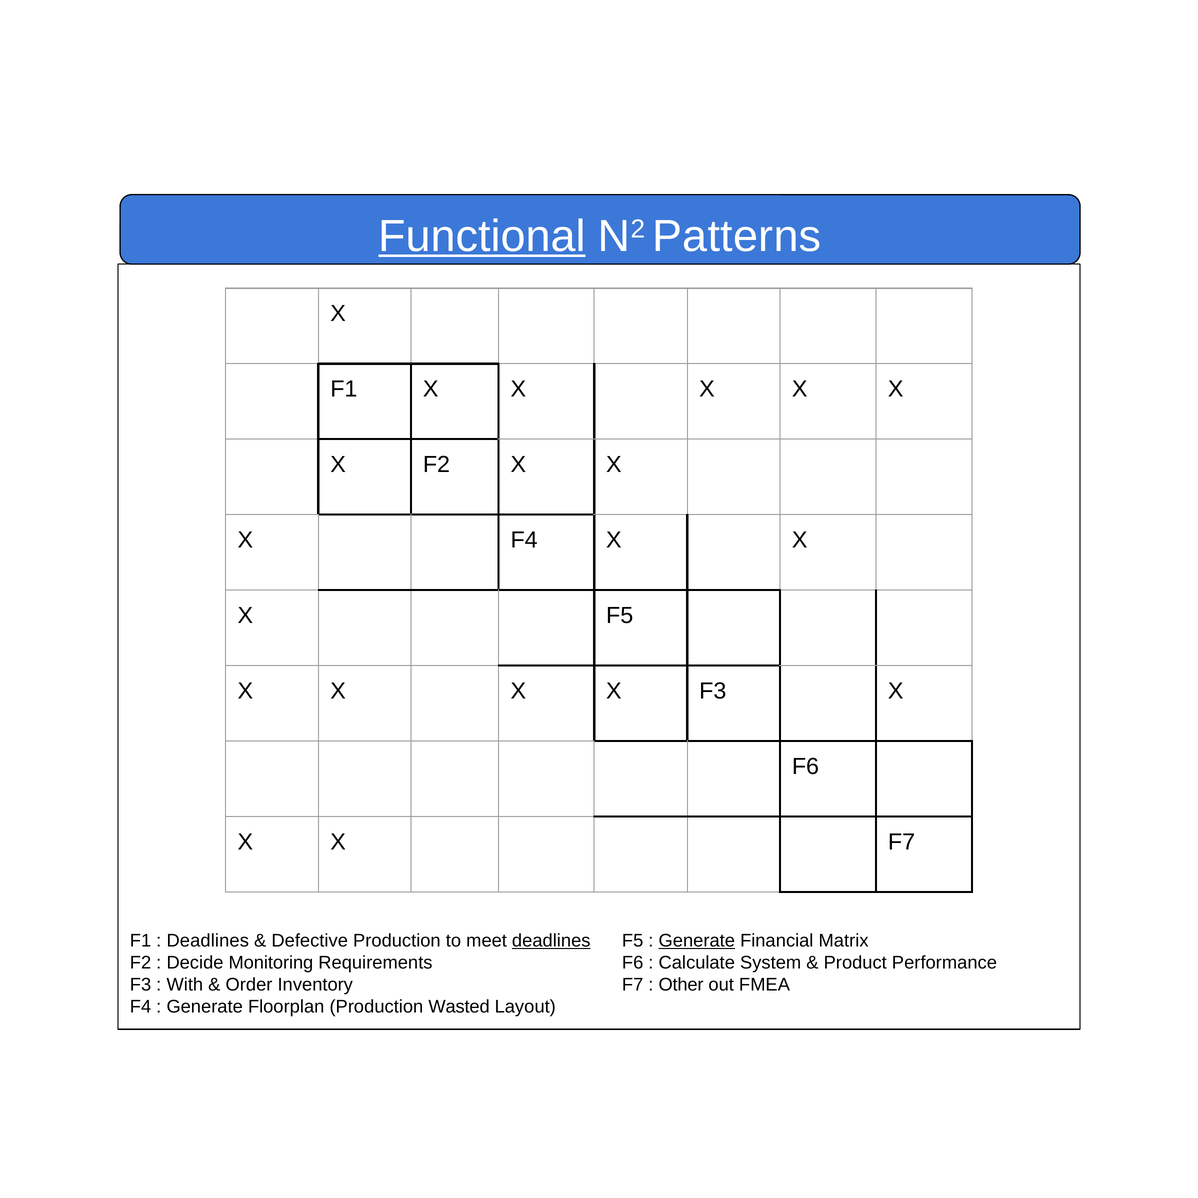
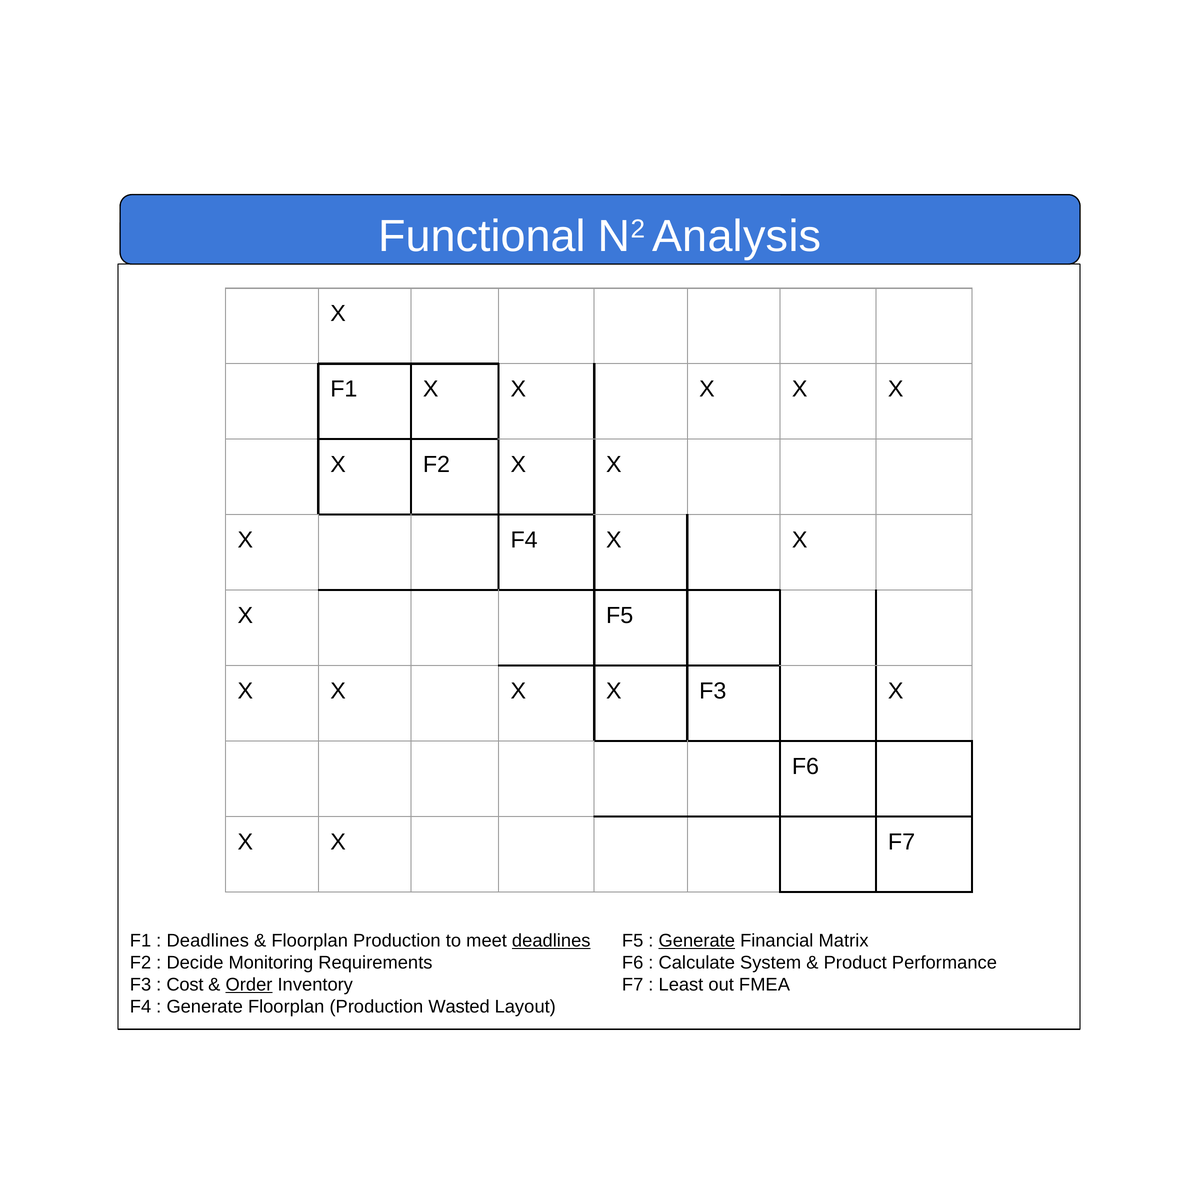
Functional underline: present -> none
Patterns: Patterns -> Analysis
Defective at (310, 941): Defective -> Floorplan
With: With -> Cost
Order underline: none -> present
Other: Other -> Least
